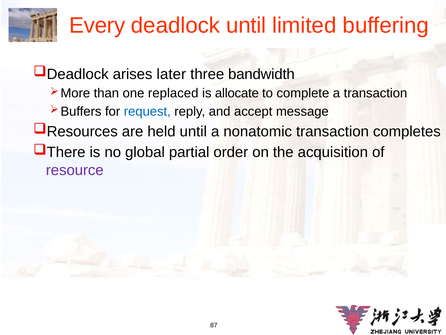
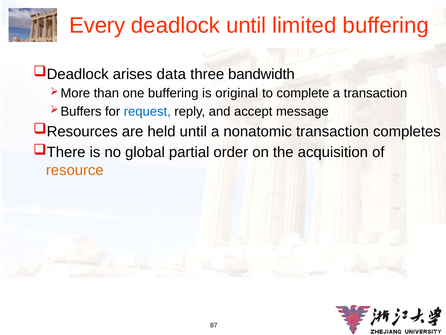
later: later -> data
one replaced: replaced -> buffering
allocate: allocate -> original
resource colour: purple -> orange
